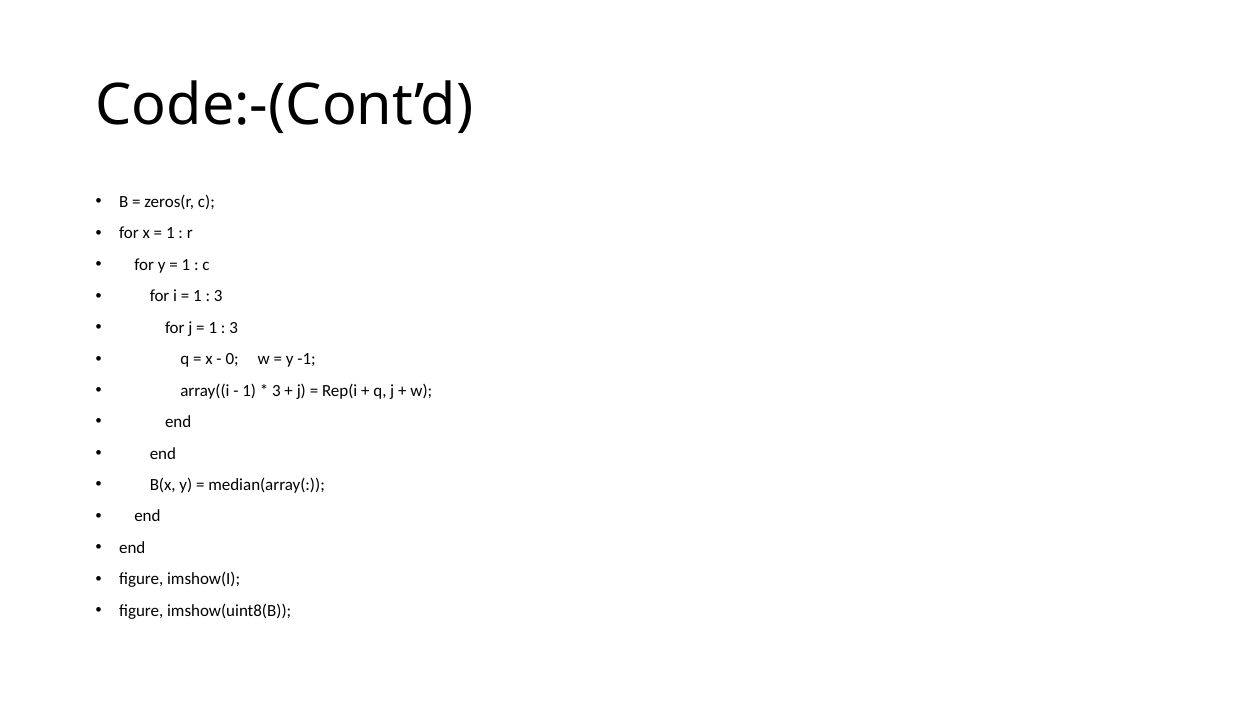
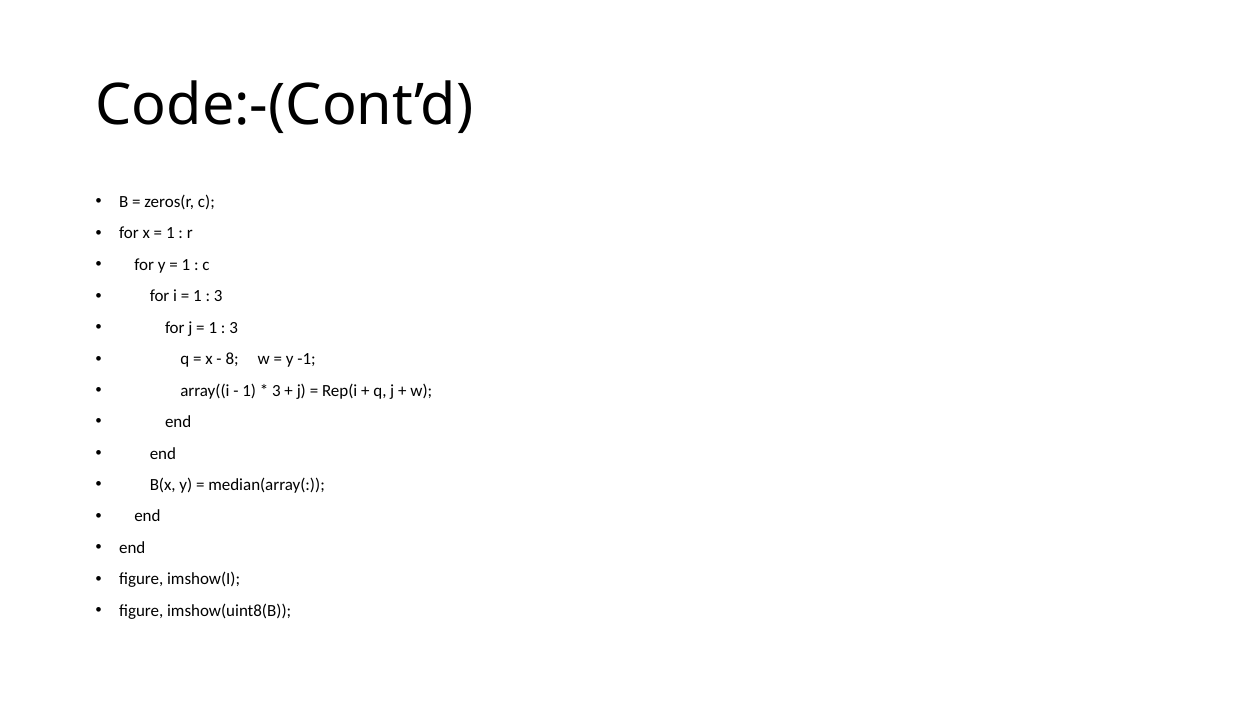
0: 0 -> 8
